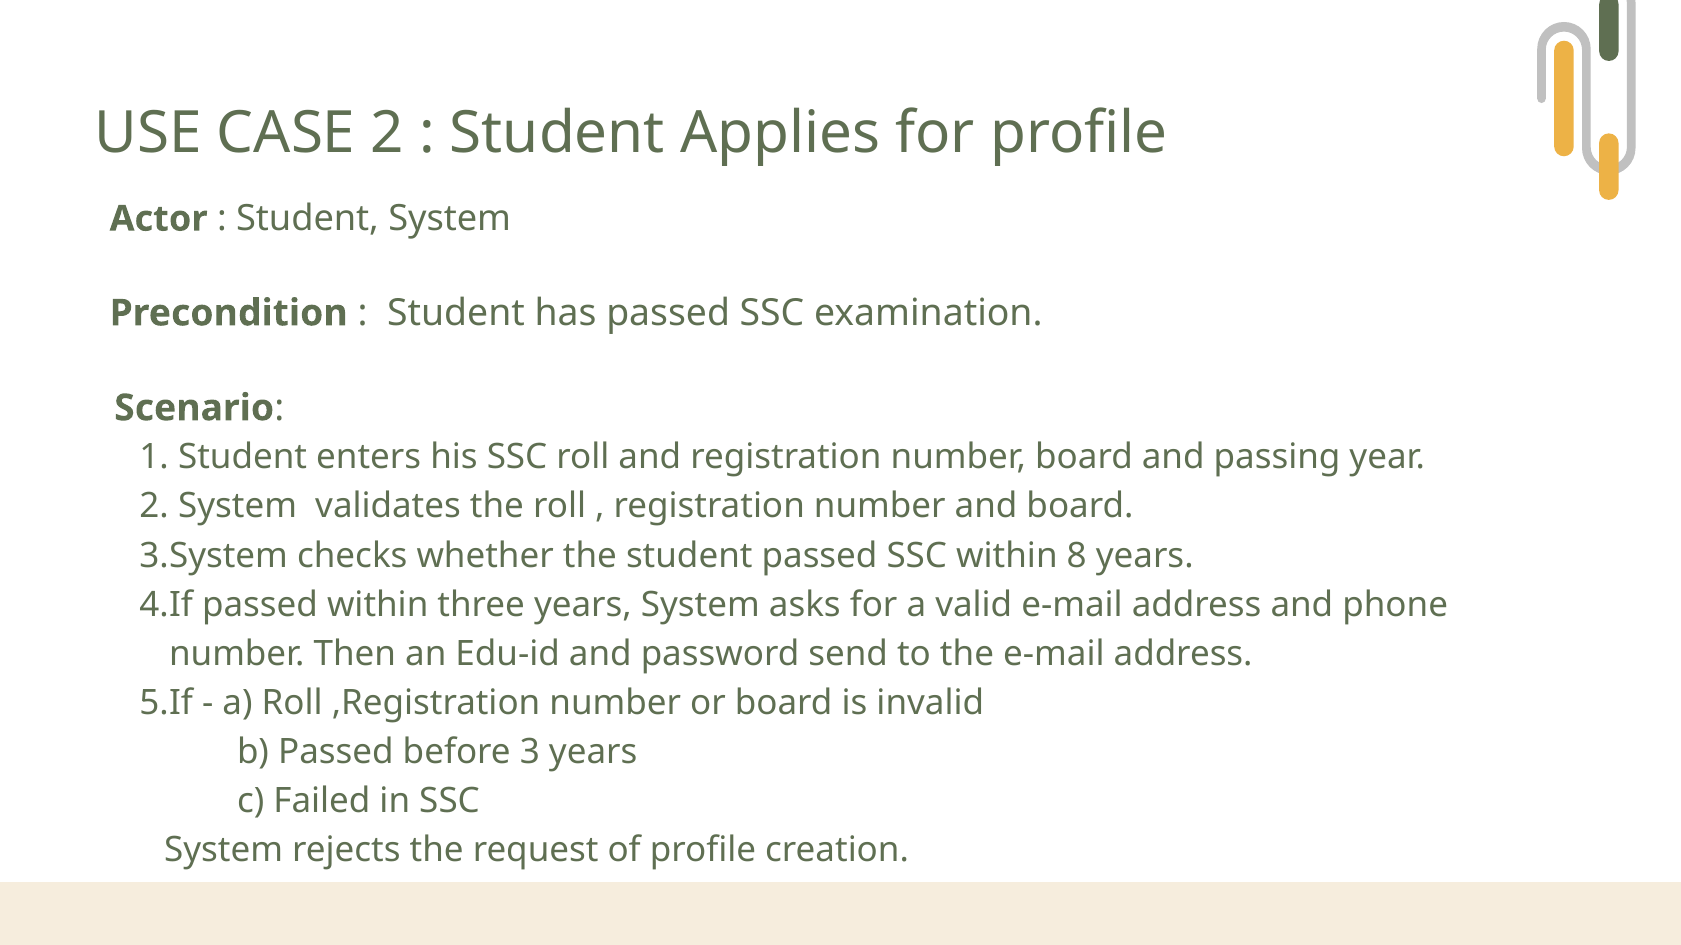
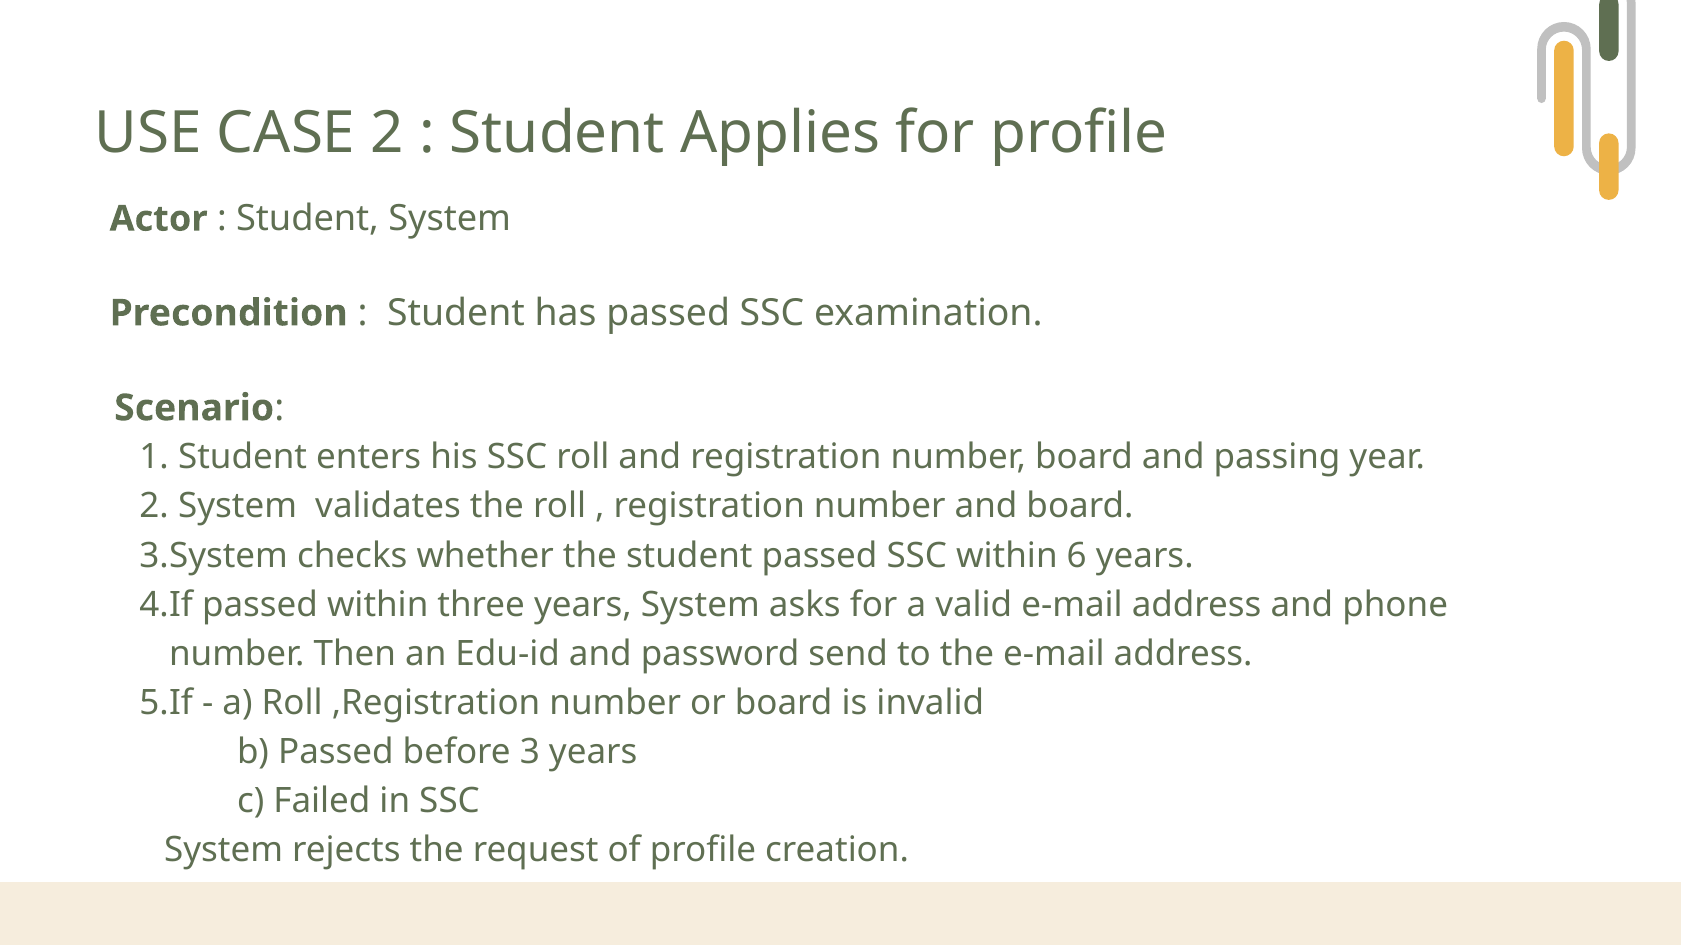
8: 8 -> 6
